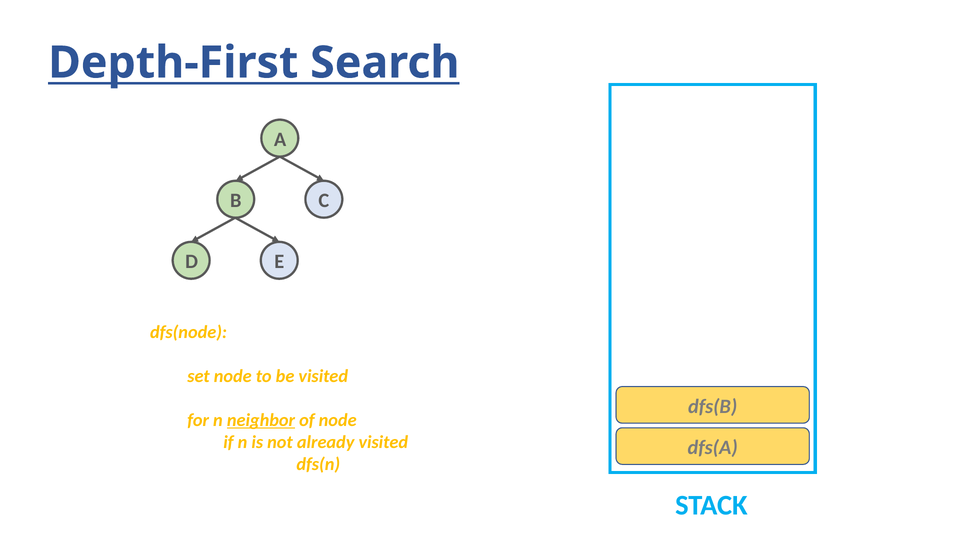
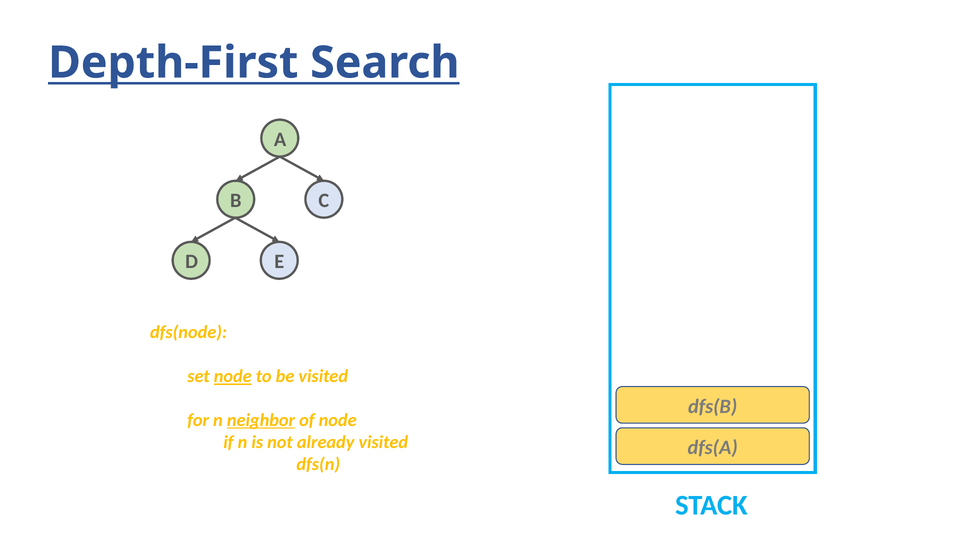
node at (233, 376) underline: none -> present
